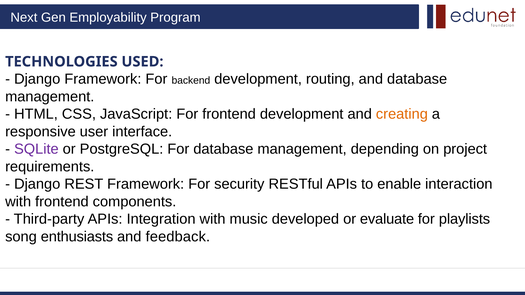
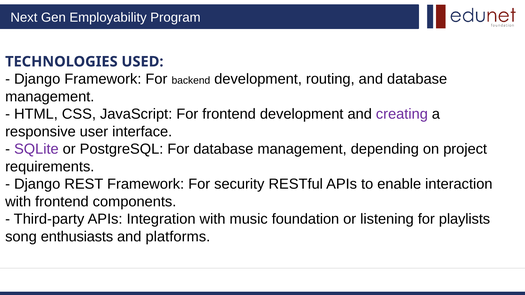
creating colour: orange -> purple
developed: developed -> foundation
evaluate: evaluate -> listening
feedback: feedback -> platforms
